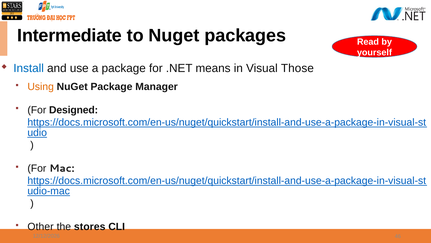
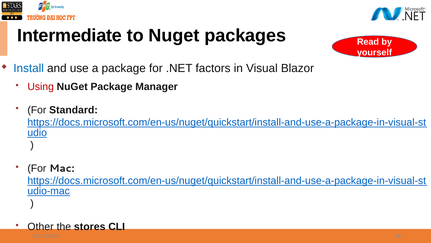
means: means -> factors
Those: Those -> Blazor
Using colour: orange -> red
Designed: Designed -> Standard
